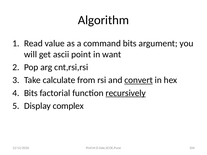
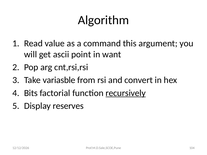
command bits: bits -> this
calculate: calculate -> variasble
convert underline: present -> none
complex: complex -> reserves
